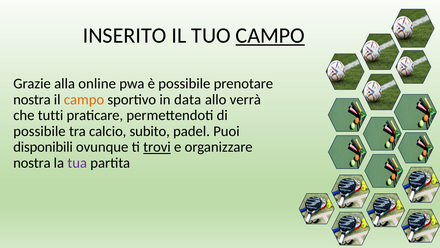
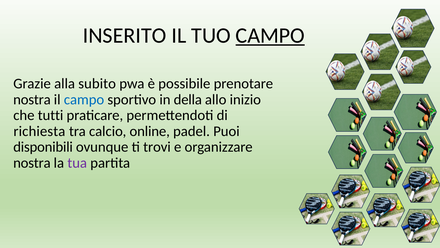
online: online -> subito
campo at (84, 99) colour: orange -> blue
data: data -> della
verrà: verrà -> inizio
possibile at (39, 131): possibile -> richiesta
subito: subito -> online
trovi underline: present -> none
